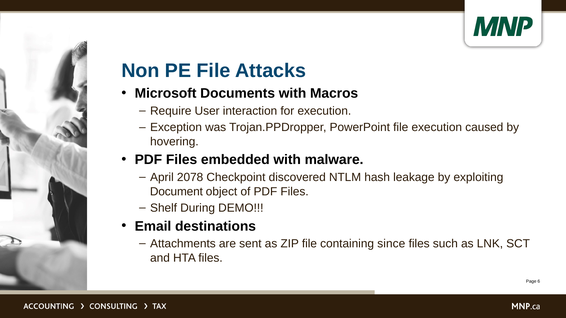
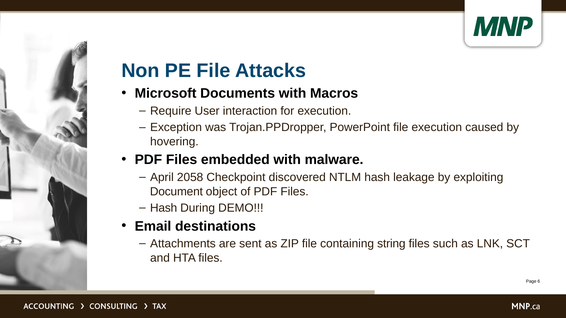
2078: 2078 -> 2058
Shelf at (164, 208): Shelf -> Hash
since: since -> string
